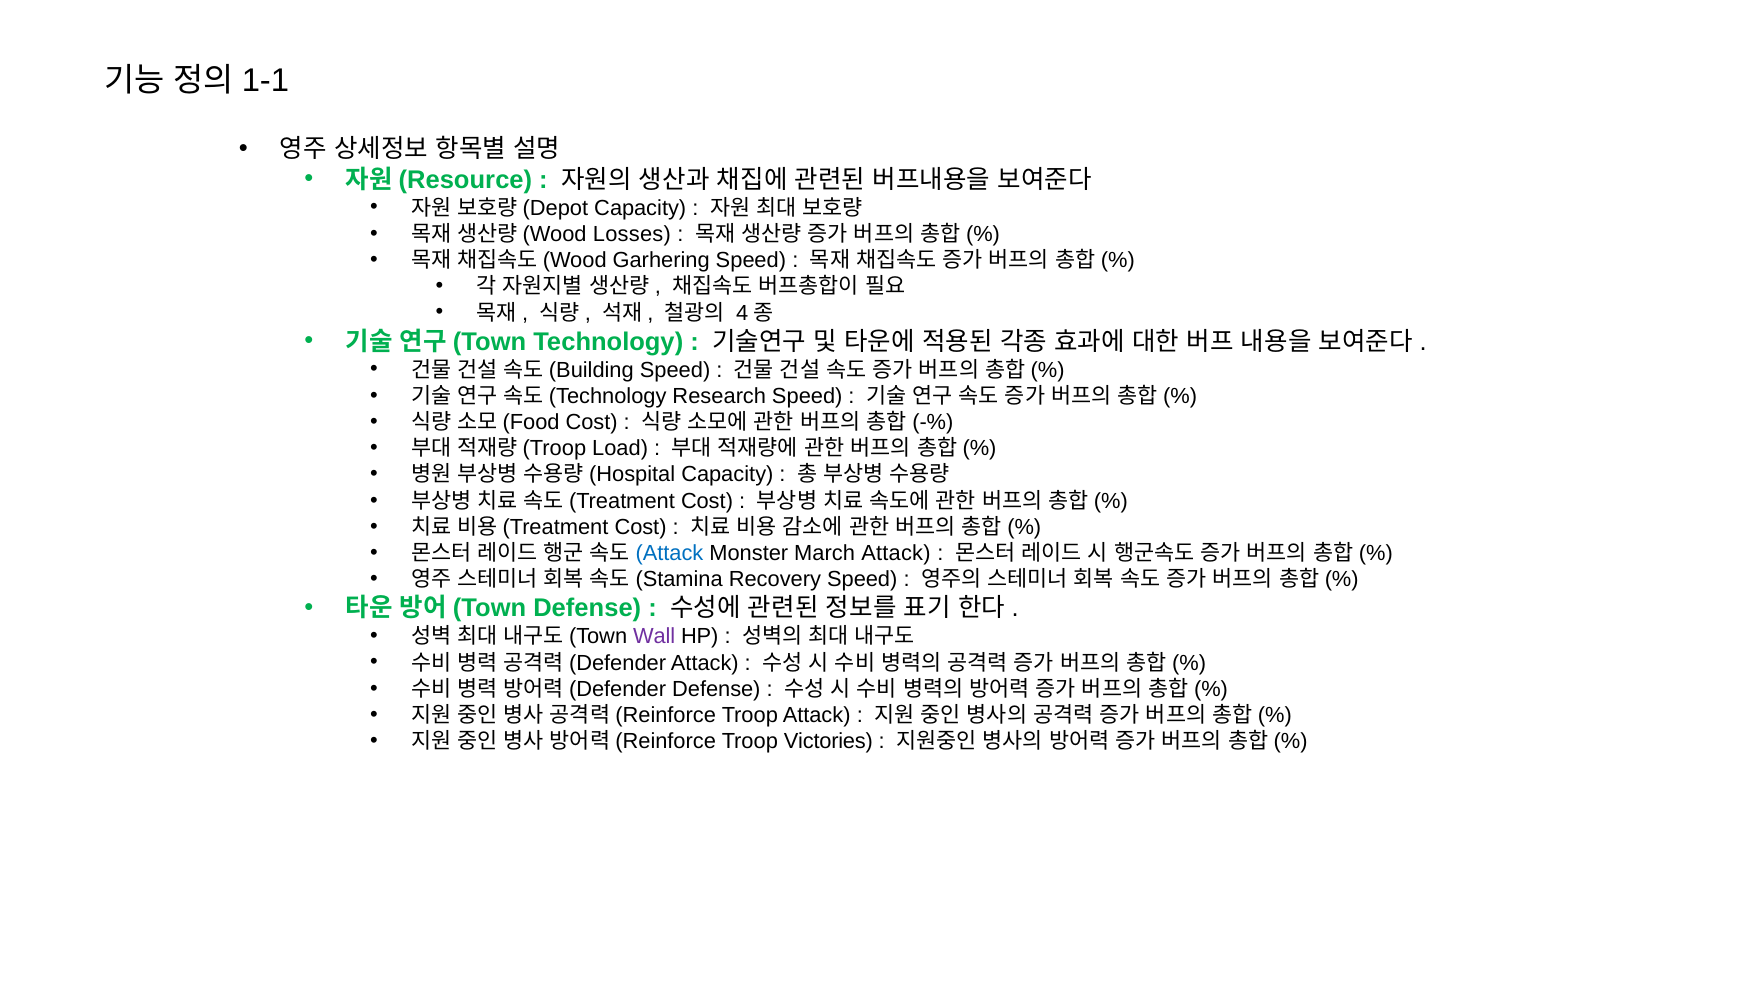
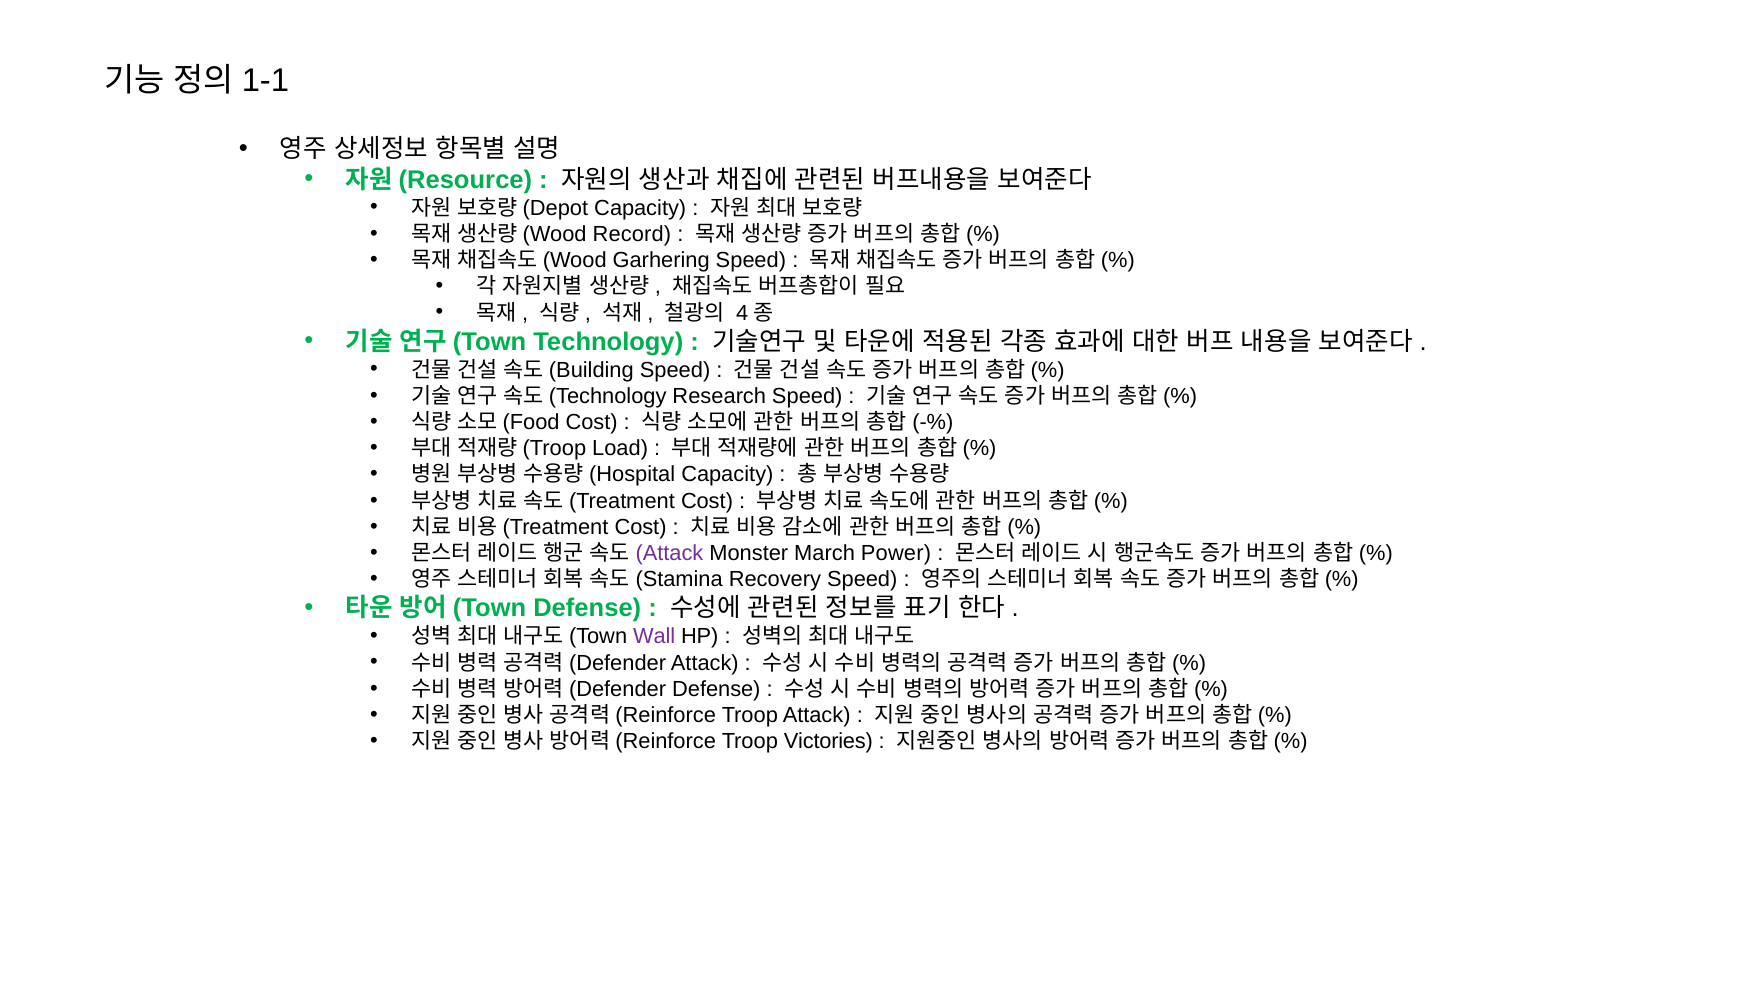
Losses: Losses -> Record
Attack at (669, 553) colour: blue -> purple
March Attack: Attack -> Power
